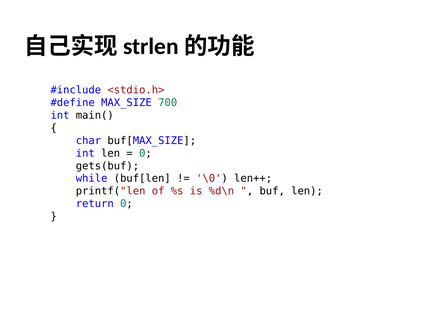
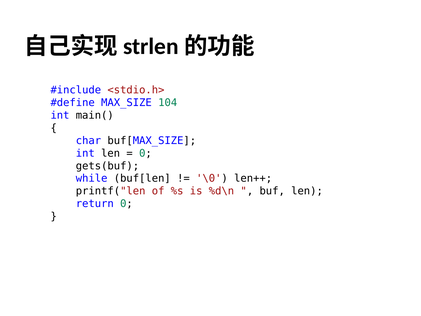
700: 700 -> 104
